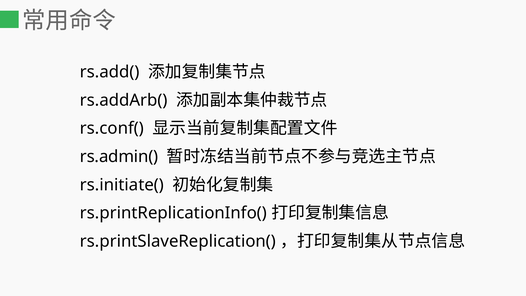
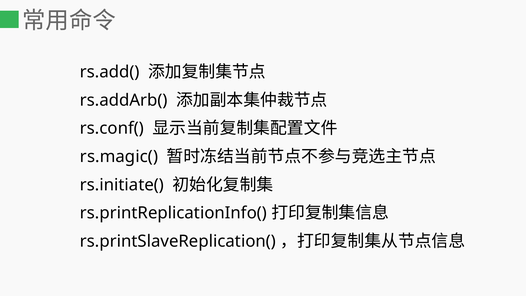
rs.admin(: rs.admin( -> rs.magic(
